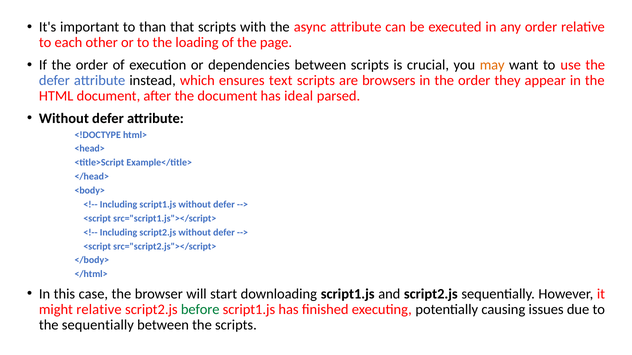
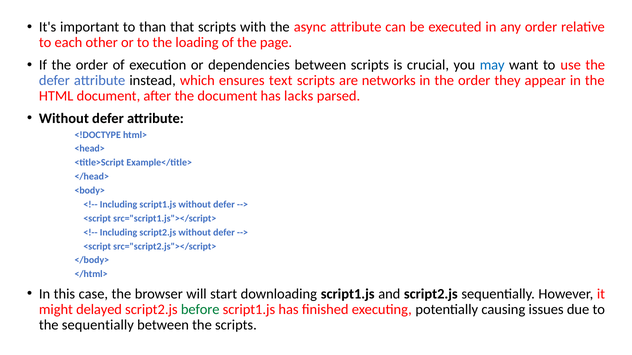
may colour: orange -> blue
browsers: browsers -> networks
ideal: ideal -> lacks
might relative: relative -> delayed
